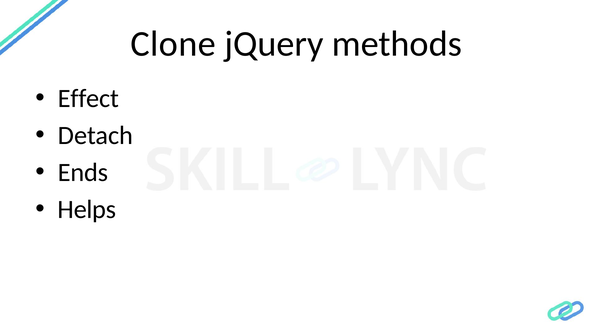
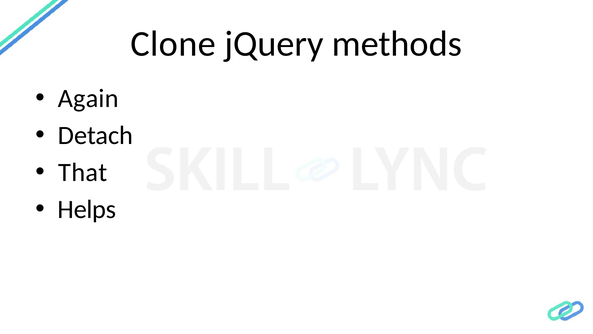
Effect: Effect -> Again
Ends: Ends -> That
